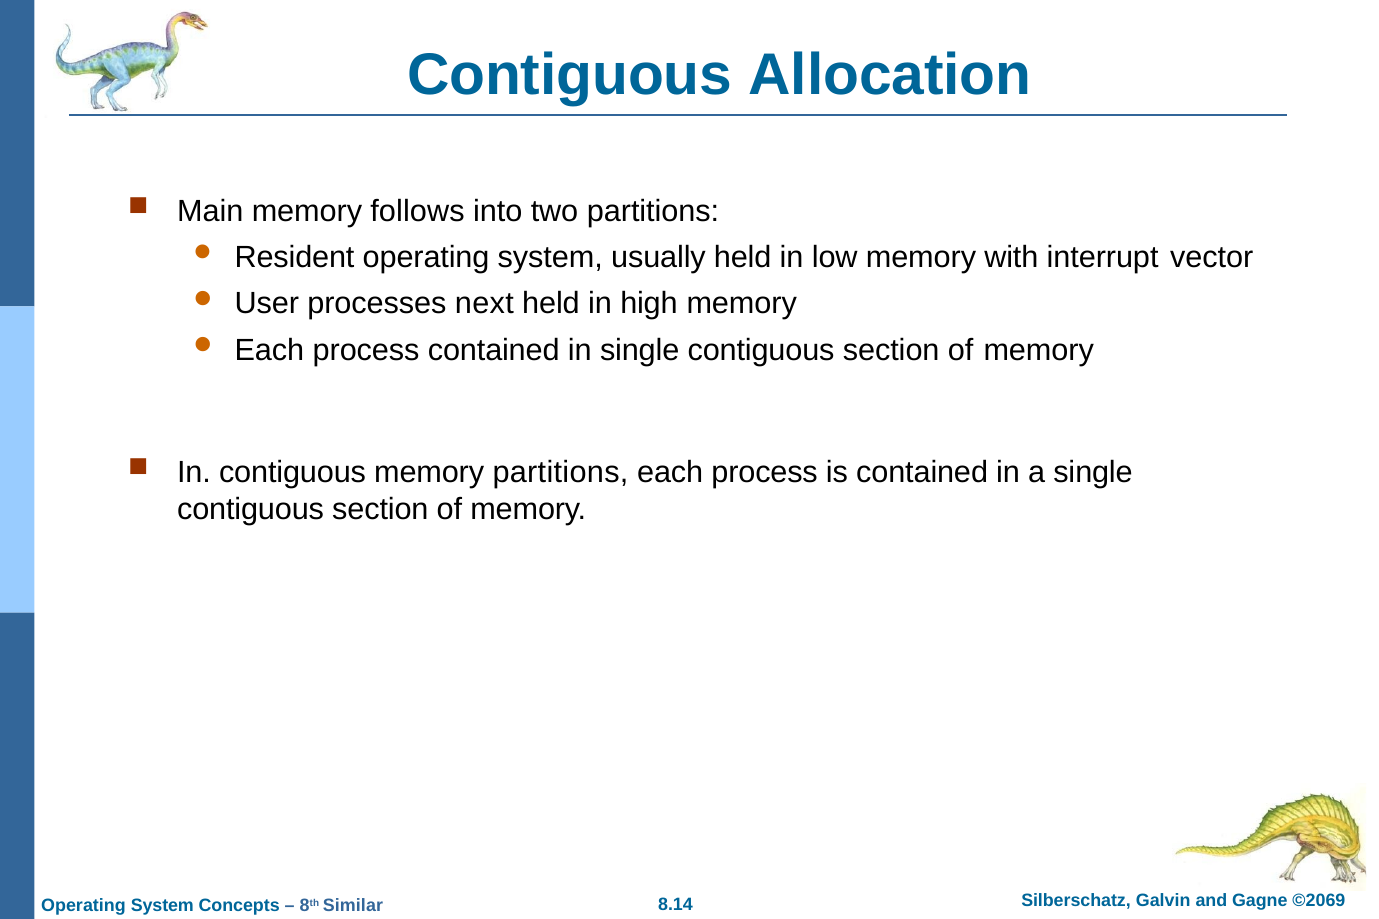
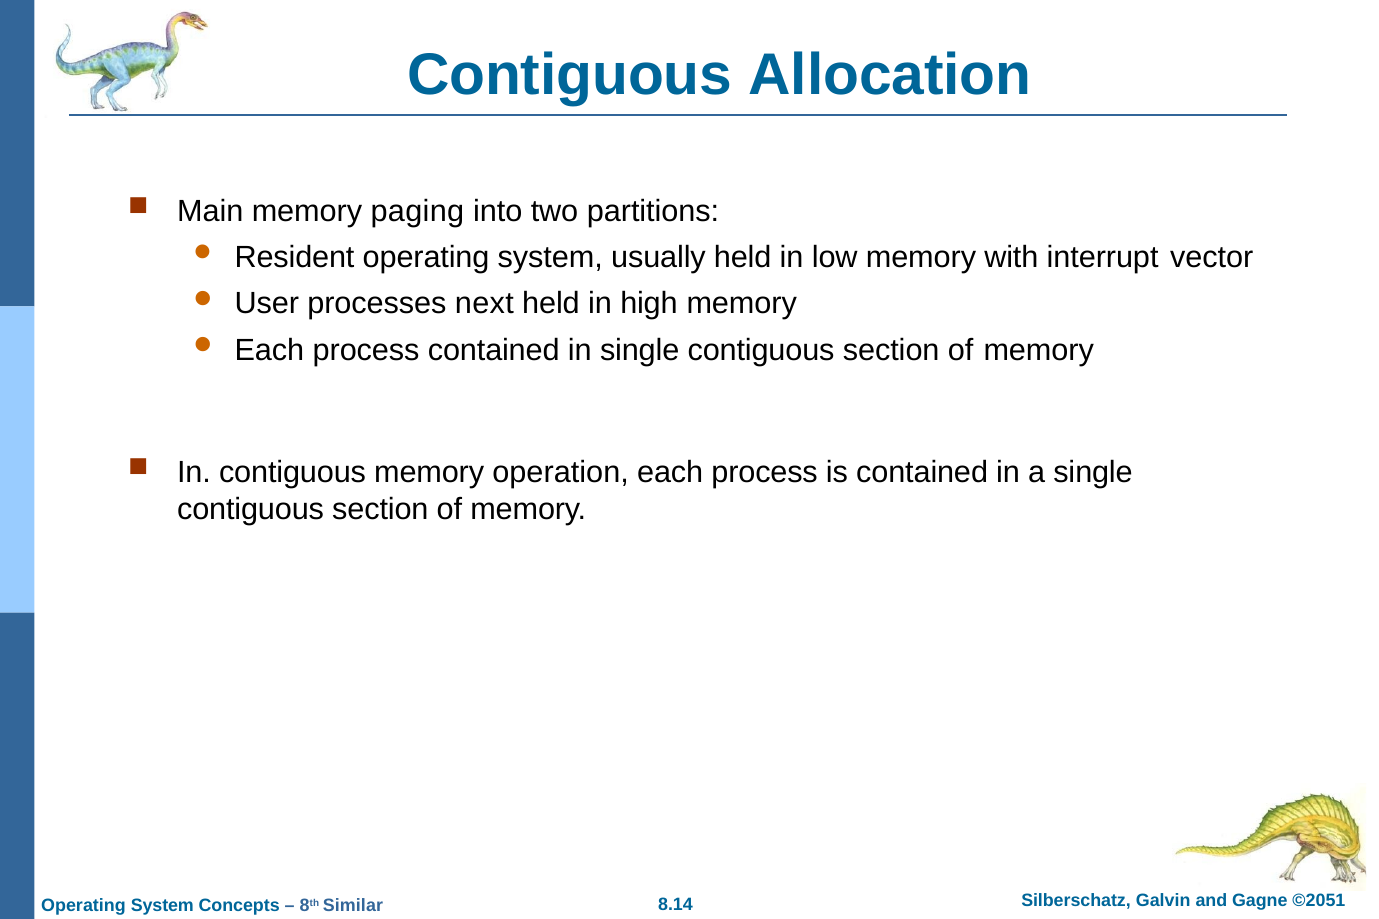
follows: follows -> paging
memory partitions: partitions -> operation
©2069: ©2069 -> ©2051
